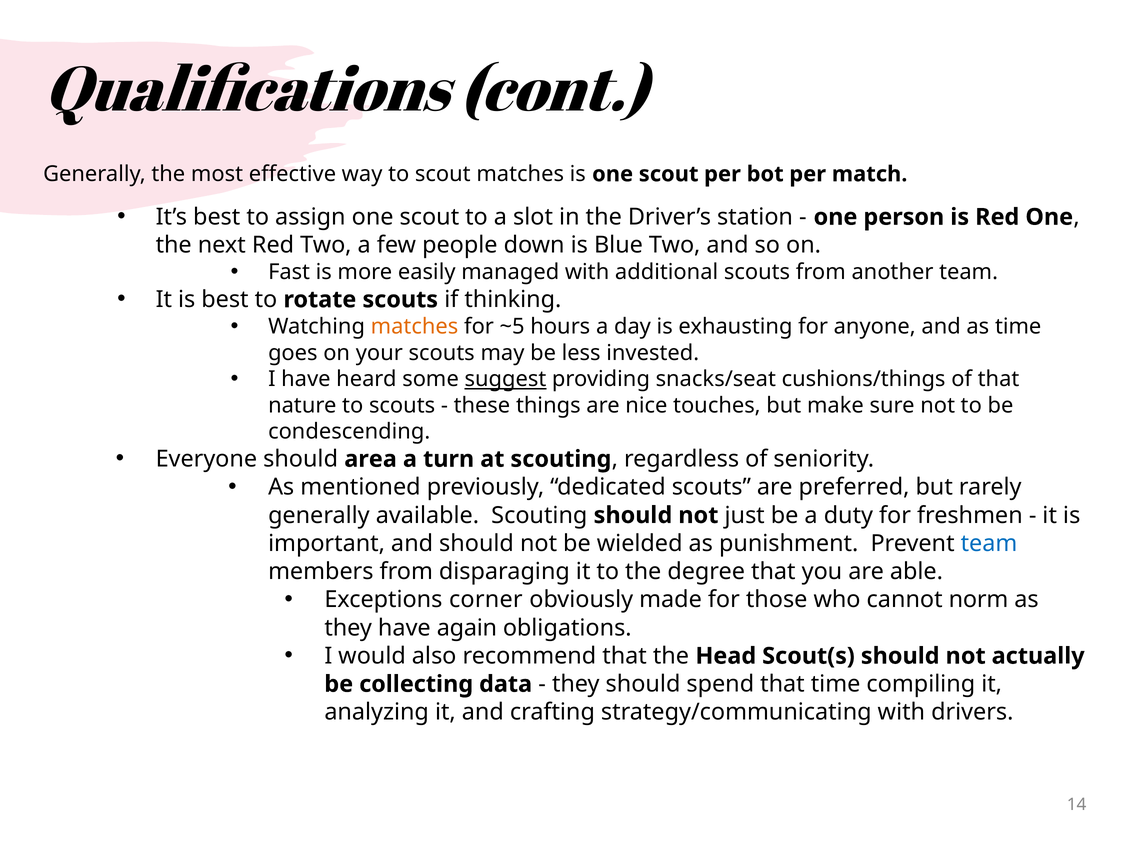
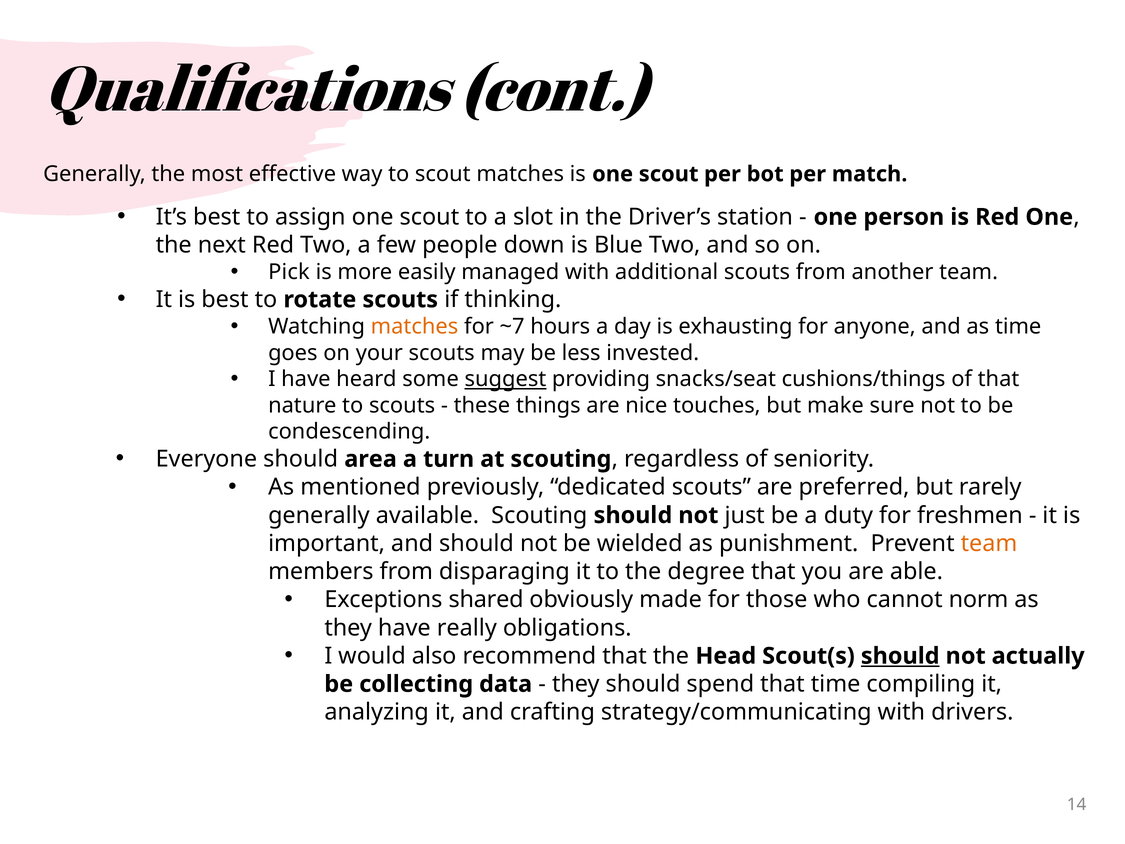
Fast: Fast -> Pick
~5: ~5 -> ~7
team at (989, 543) colour: blue -> orange
corner: corner -> shared
again: again -> really
should at (900, 656) underline: none -> present
